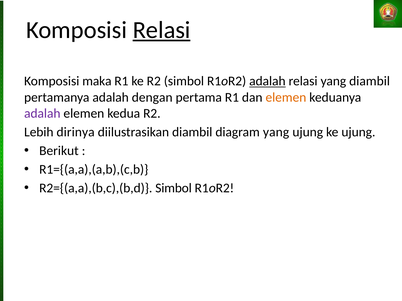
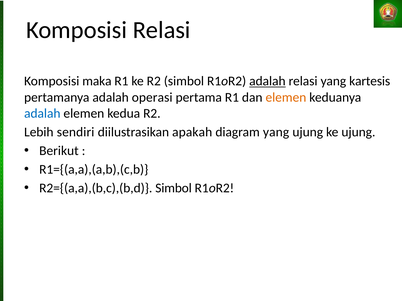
Relasi at (162, 30) underline: present -> none
yang diambil: diambil -> kartesis
dengan: dengan -> operasi
adalah at (42, 114) colour: purple -> blue
dirinya: dirinya -> sendiri
diilustrasikan diambil: diambil -> apakah
